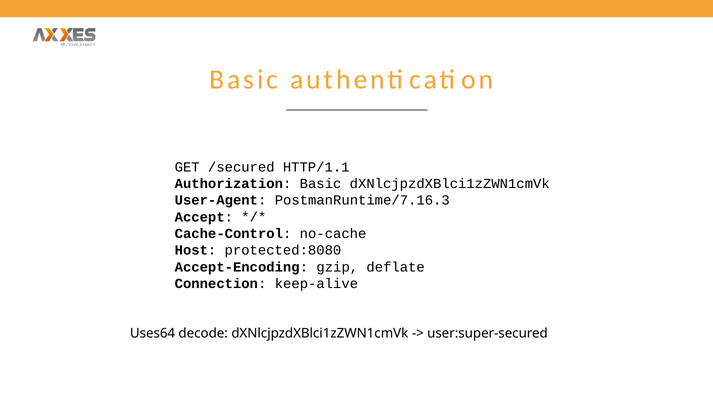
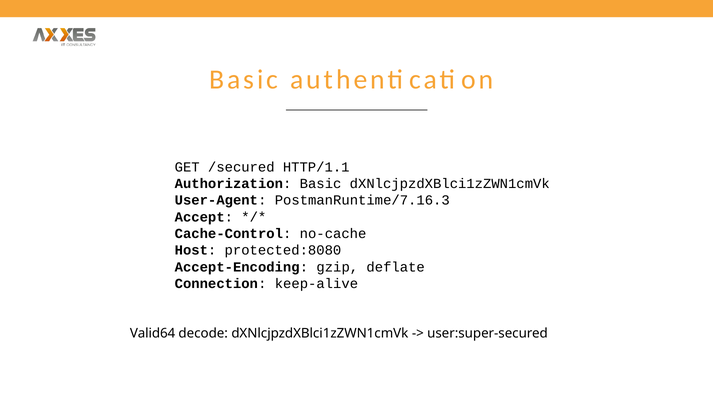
Uses64: Uses64 -> Valid64
